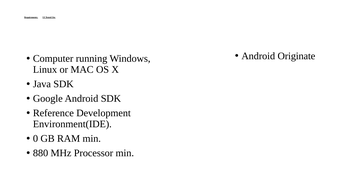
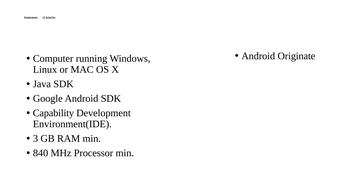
Reference: Reference -> Capability
0: 0 -> 3
880: 880 -> 840
